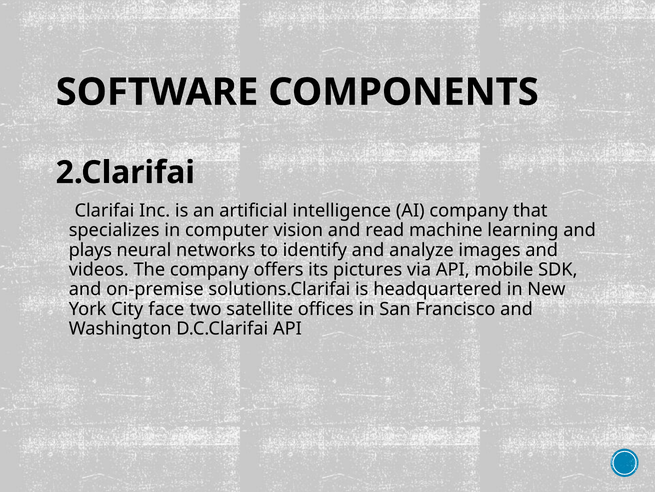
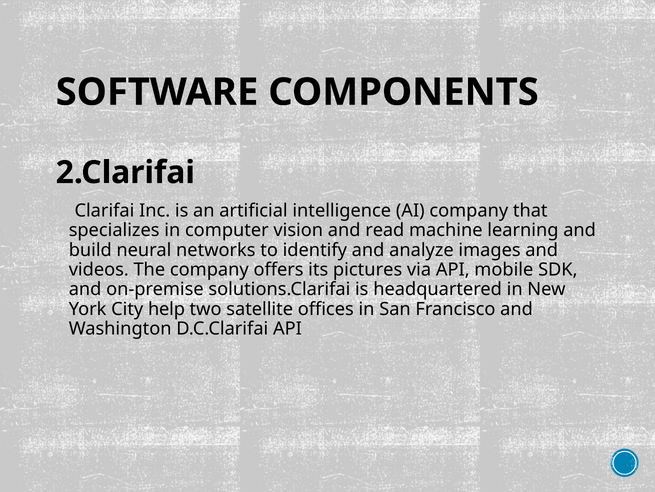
plays: plays -> build
face: face -> help
